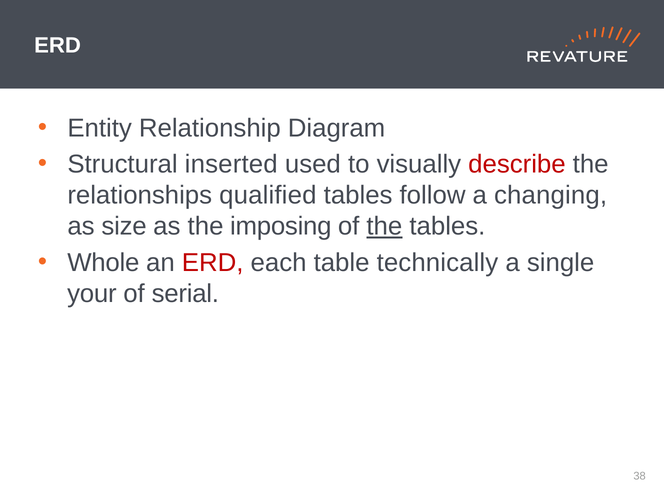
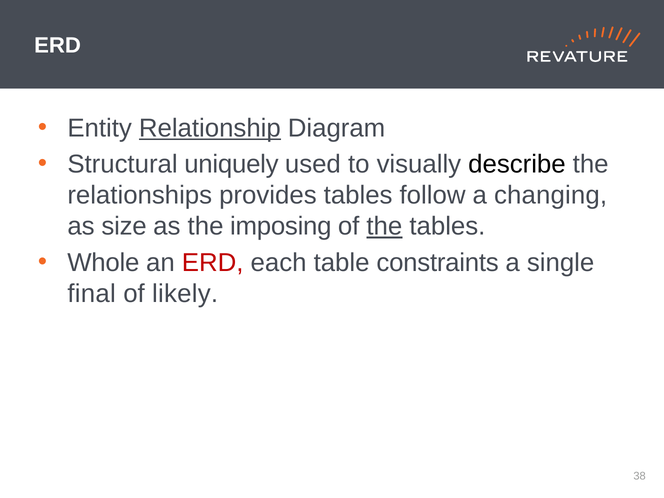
Relationship underline: none -> present
inserted: inserted -> uniquely
describe colour: red -> black
qualified: qualified -> provides
technically: technically -> constraints
your: your -> final
serial: serial -> likely
